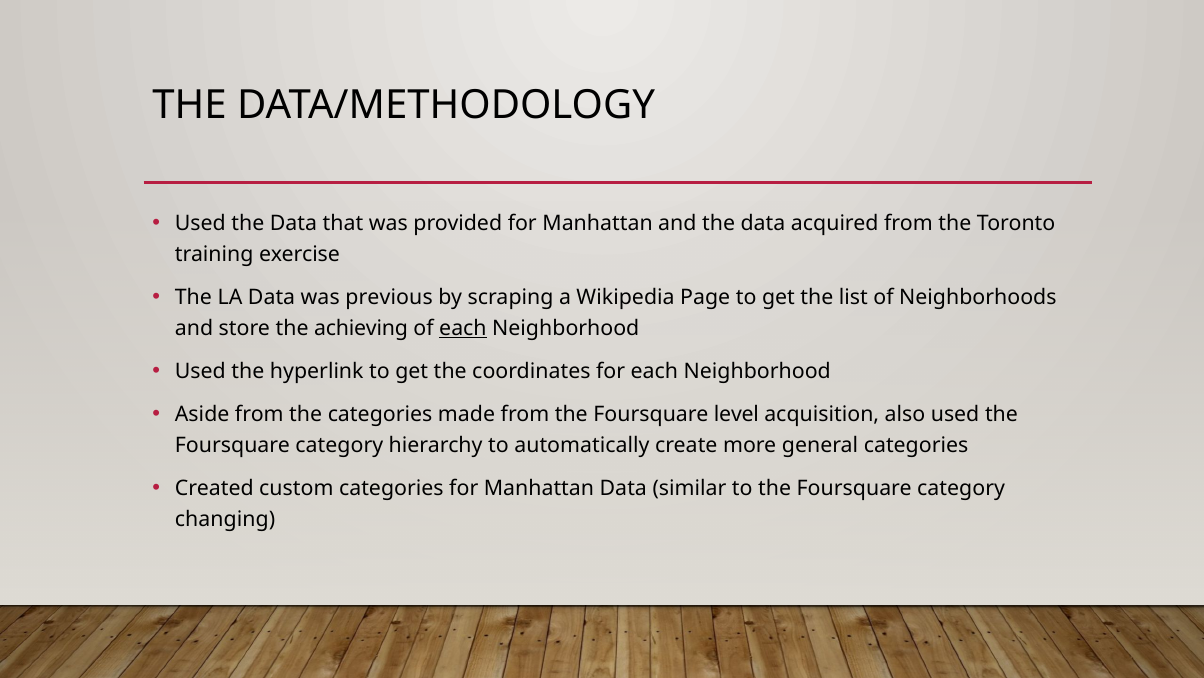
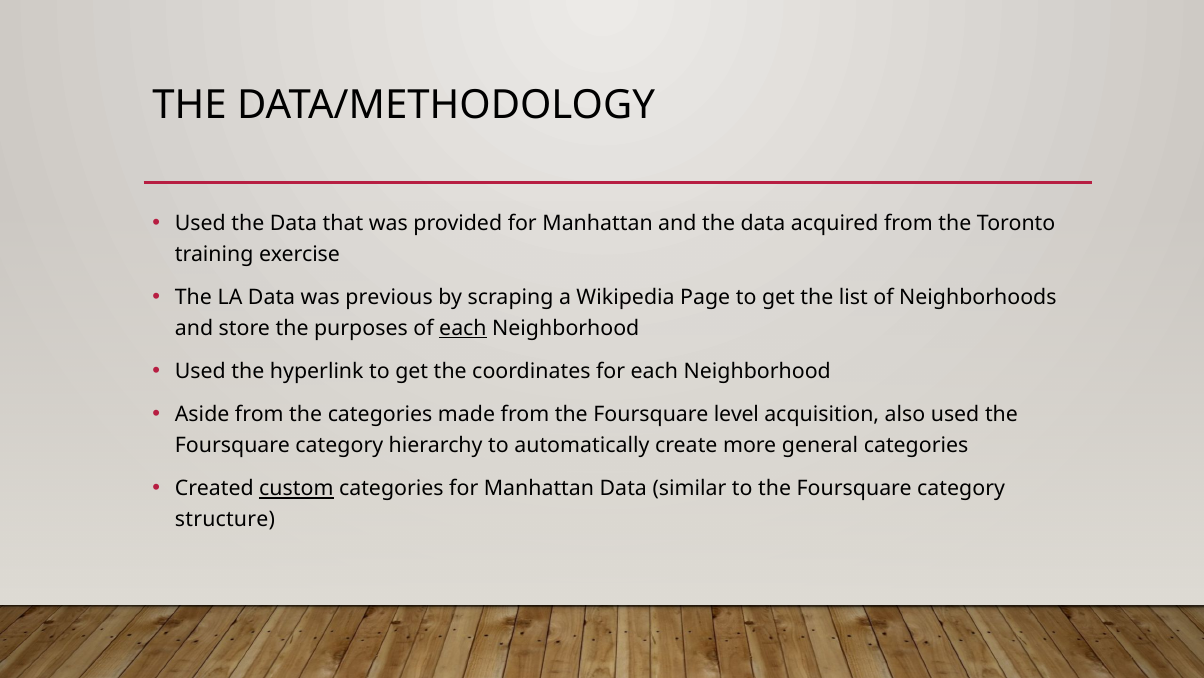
achieving: achieving -> purposes
custom underline: none -> present
changing: changing -> structure
